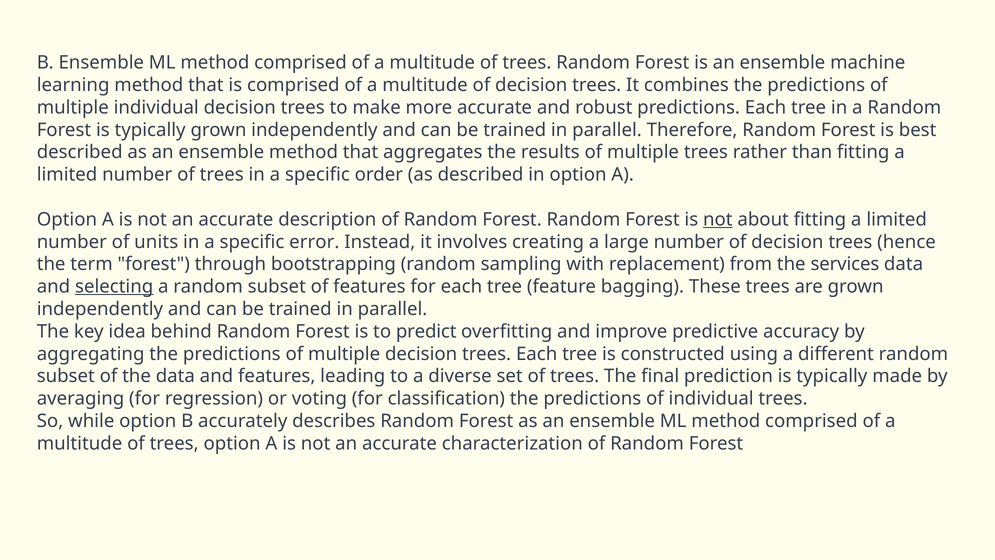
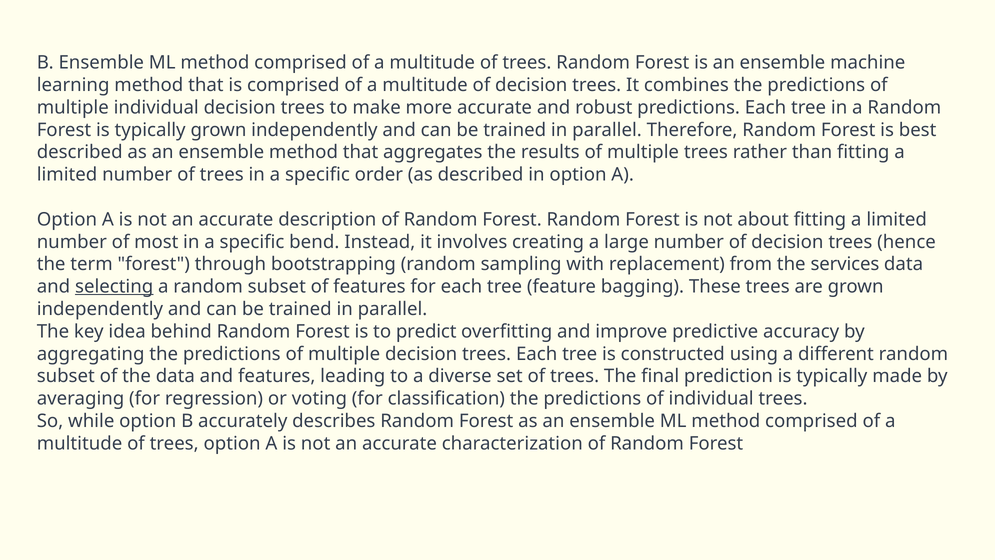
not at (718, 219) underline: present -> none
units: units -> most
error: error -> bend
